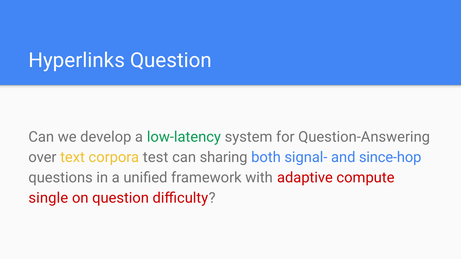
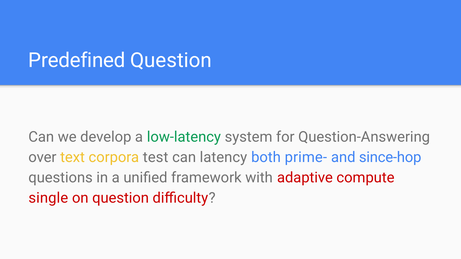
Hyperlinks: Hyperlinks -> Predefined
sharing: sharing -> latency
signal-: signal- -> prime-
